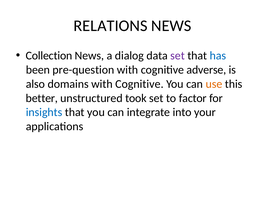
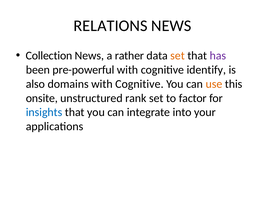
dialog: dialog -> rather
set at (178, 56) colour: purple -> orange
has colour: blue -> purple
pre-question: pre-question -> pre-powerful
adverse: adverse -> identify
better: better -> onsite
took: took -> rank
